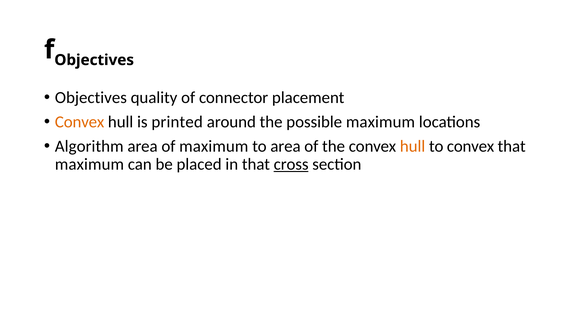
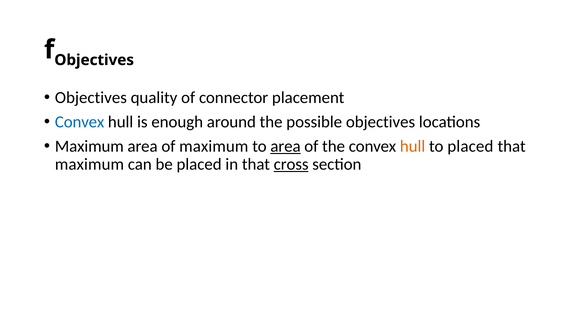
Convex at (80, 122) colour: orange -> blue
printed: printed -> enough
possible maximum: maximum -> objectives
Algorithm at (89, 146): Algorithm -> Maximum
area at (285, 146) underline: none -> present
to convex: convex -> placed
